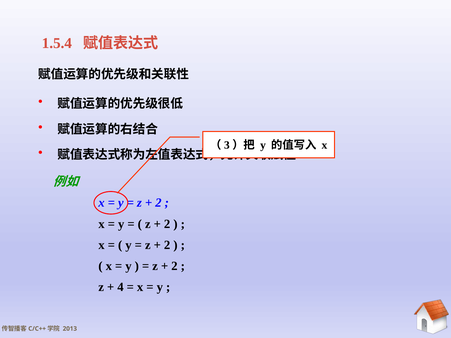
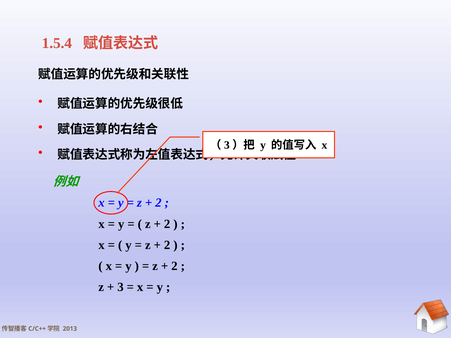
4: 4 -> 3
